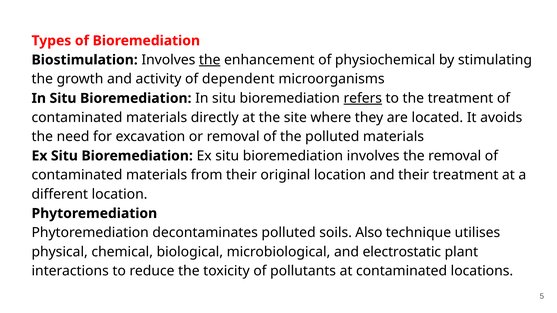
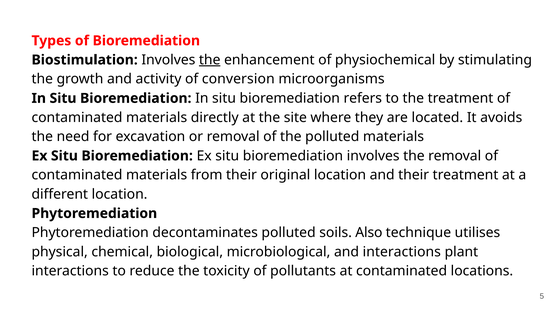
dependent: dependent -> conversion
refers underline: present -> none
and electrostatic: electrostatic -> interactions
